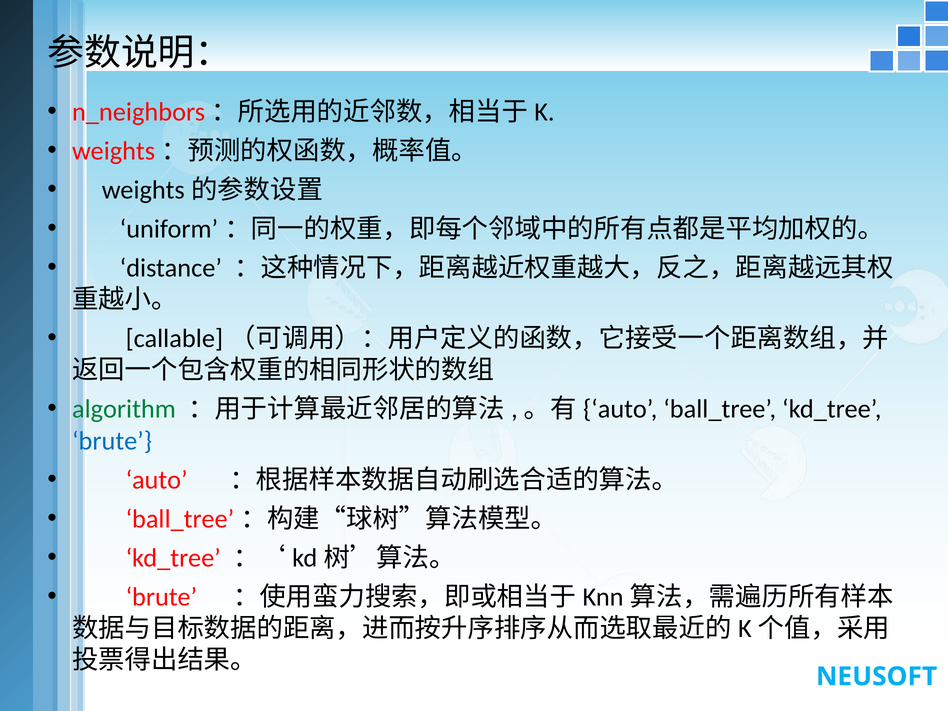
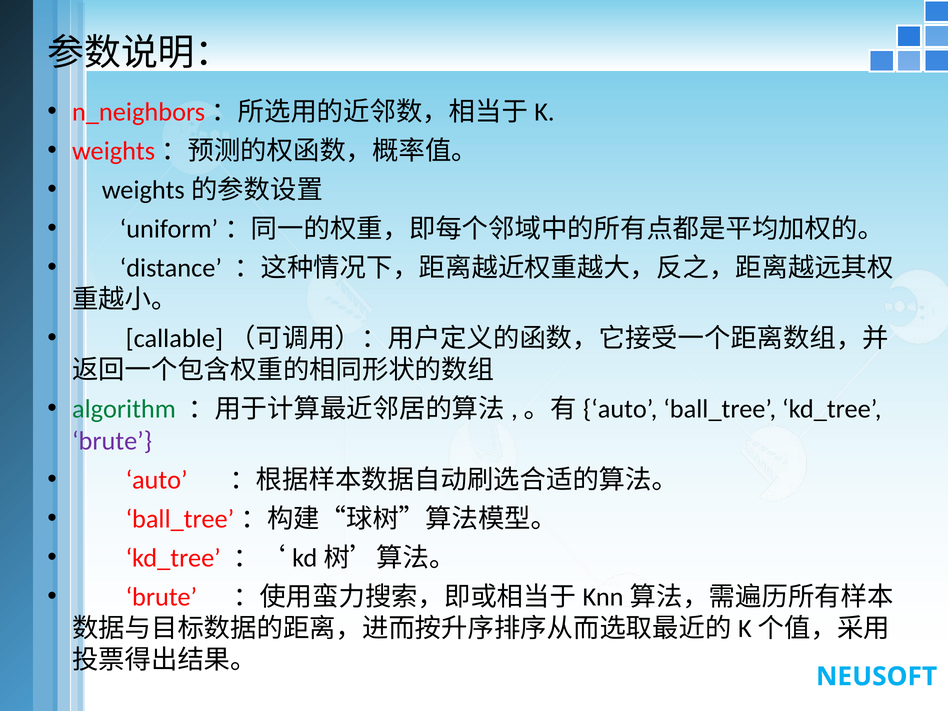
brute at (112, 441) colour: blue -> purple
